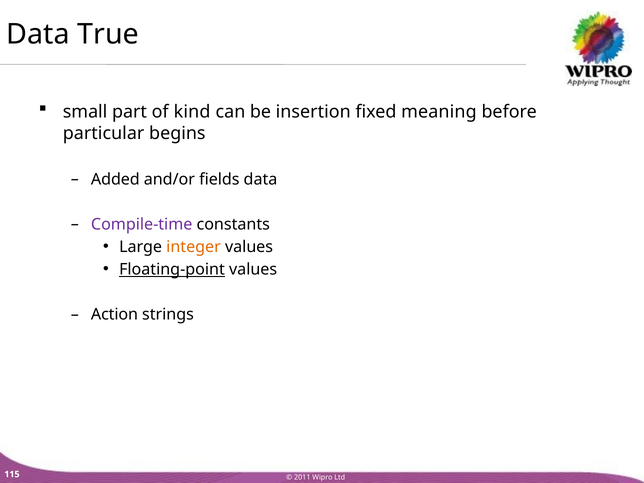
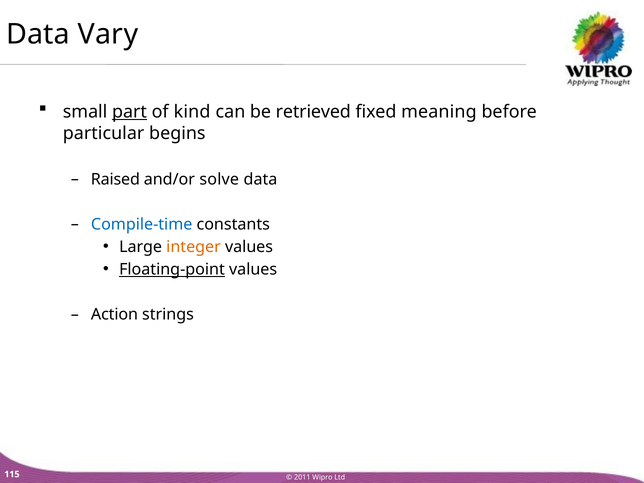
True: True -> Vary
part underline: none -> present
insertion: insertion -> retrieved
Added: Added -> Raised
fields: fields -> solve
Compile-time colour: purple -> blue
